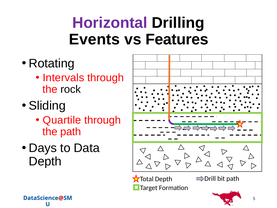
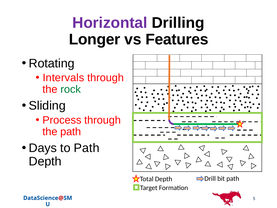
Events: Events -> Longer
rock colour: black -> green
Quartile: Quartile -> Process
to Data: Data -> Path
